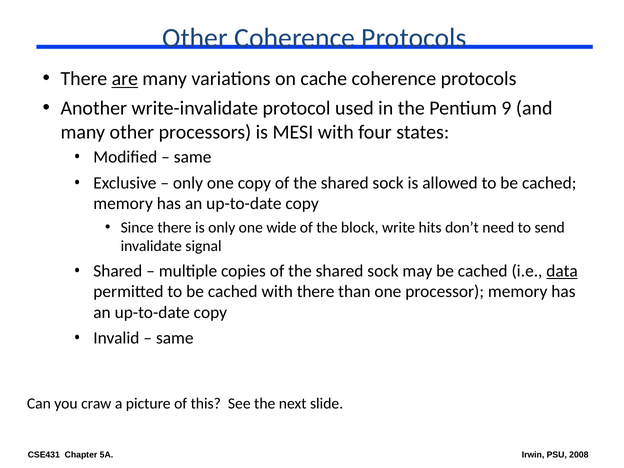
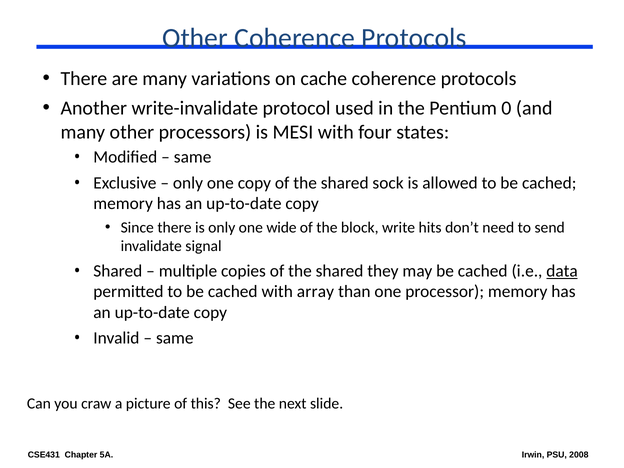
are underline: present -> none
9: 9 -> 0
sock at (383, 271): sock -> they
with there: there -> array
